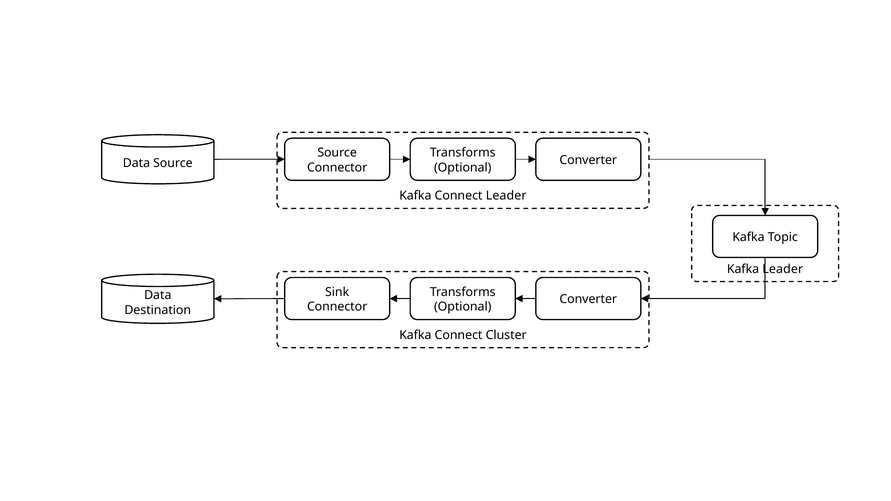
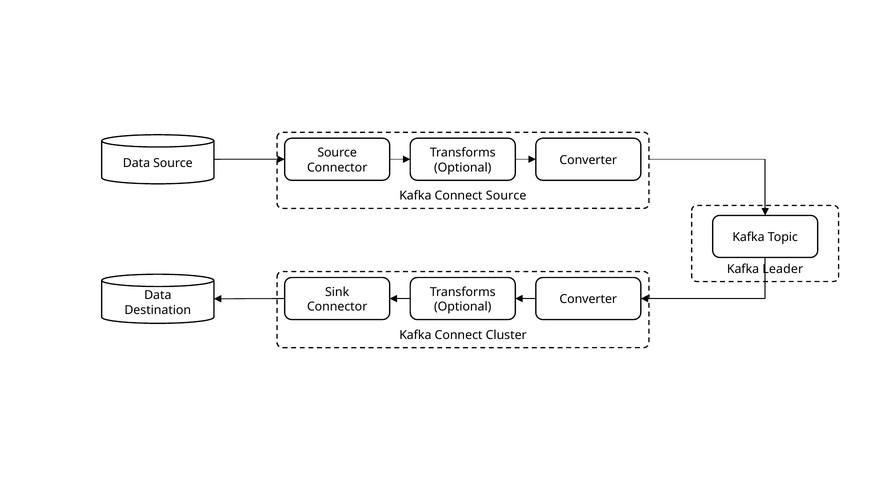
Connect Leader: Leader -> Source
